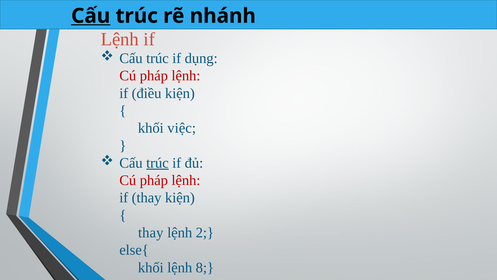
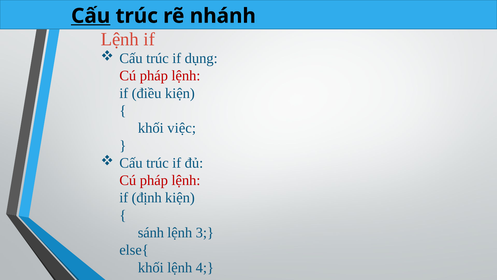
trúc at (157, 163) underline: present -> none
if thay: thay -> định
thay at (151, 232): thay -> sánh
2: 2 -> 3
8: 8 -> 4
